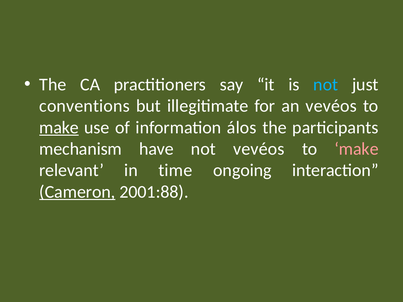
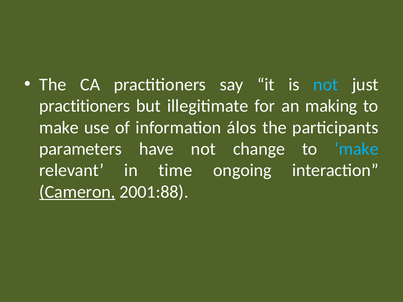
conventions at (85, 106): conventions -> practitioners
an vevéos: vevéos -> making
make at (59, 128) underline: present -> none
mechanism: mechanism -> parameters
not vevéos: vevéos -> change
make at (357, 149) colour: pink -> light blue
